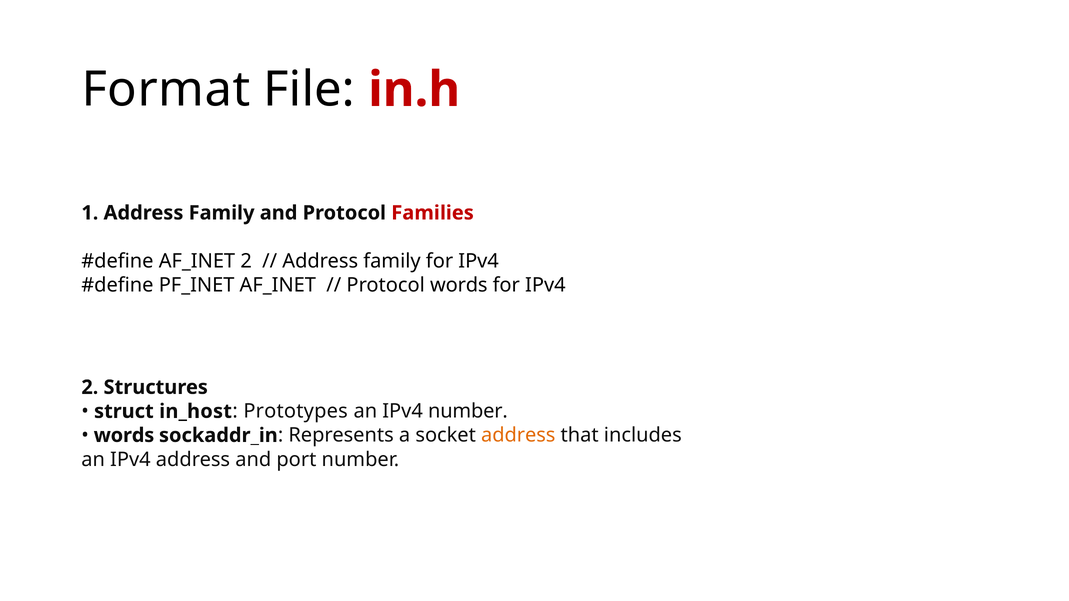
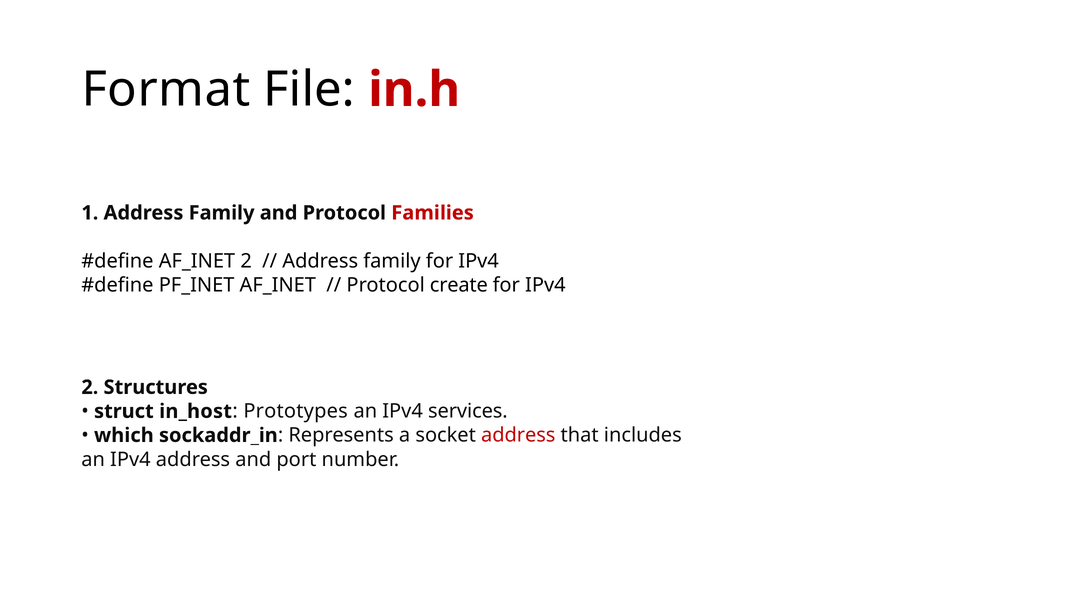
Protocol words: words -> create
IPv4 number: number -> services
words at (124, 436): words -> which
address at (518, 436) colour: orange -> red
